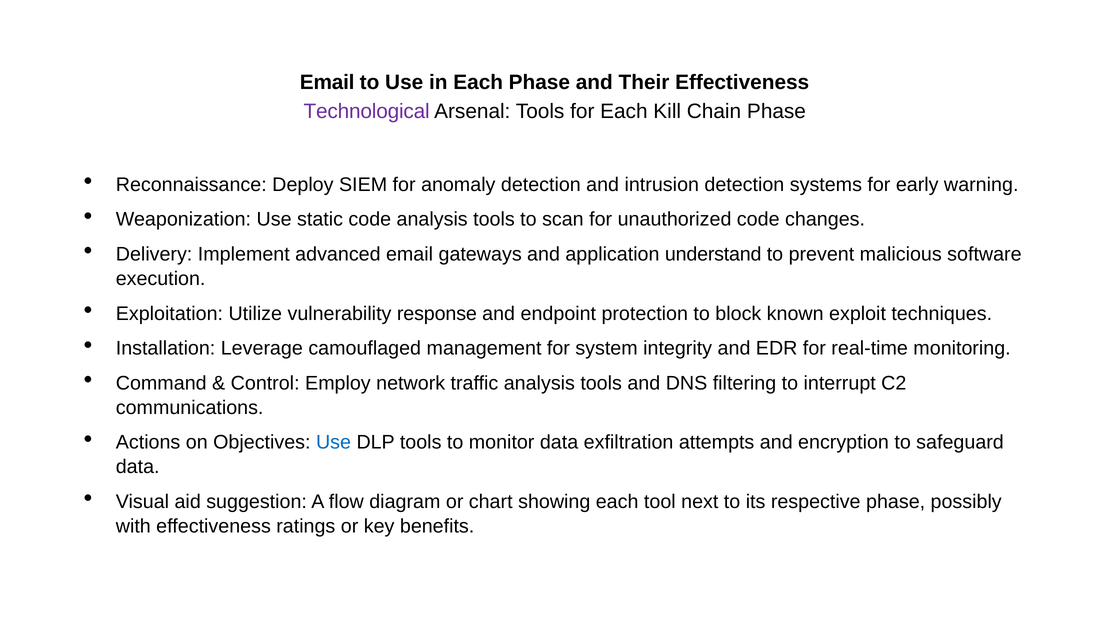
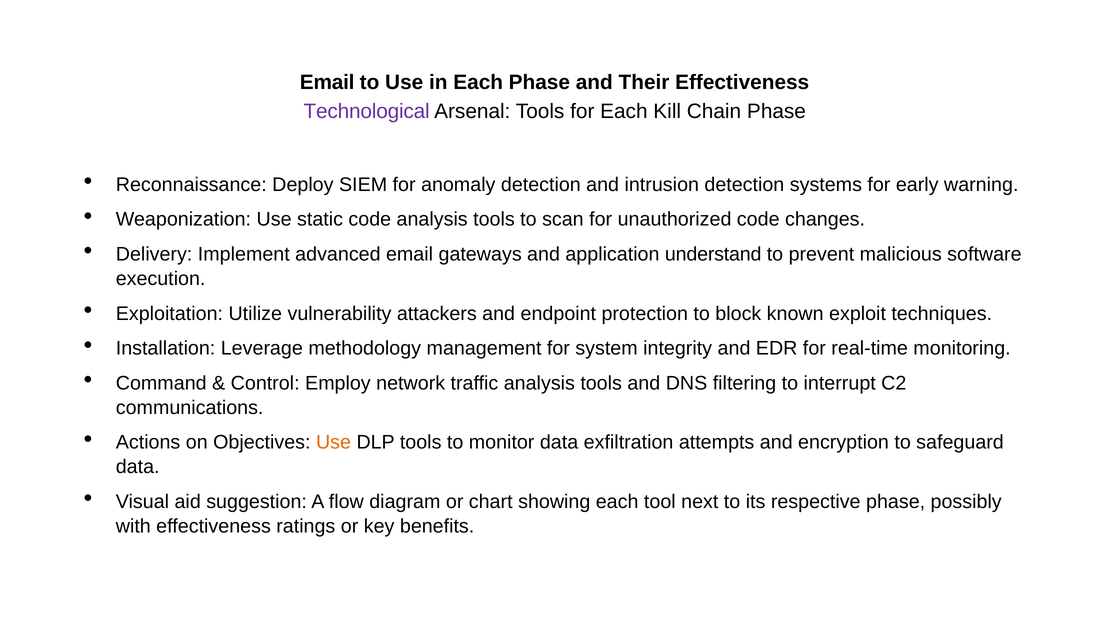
response: response -> attackers
camouflaged: camouflaged -> methodology
Use at (334, 442) colour: blue -> orange
